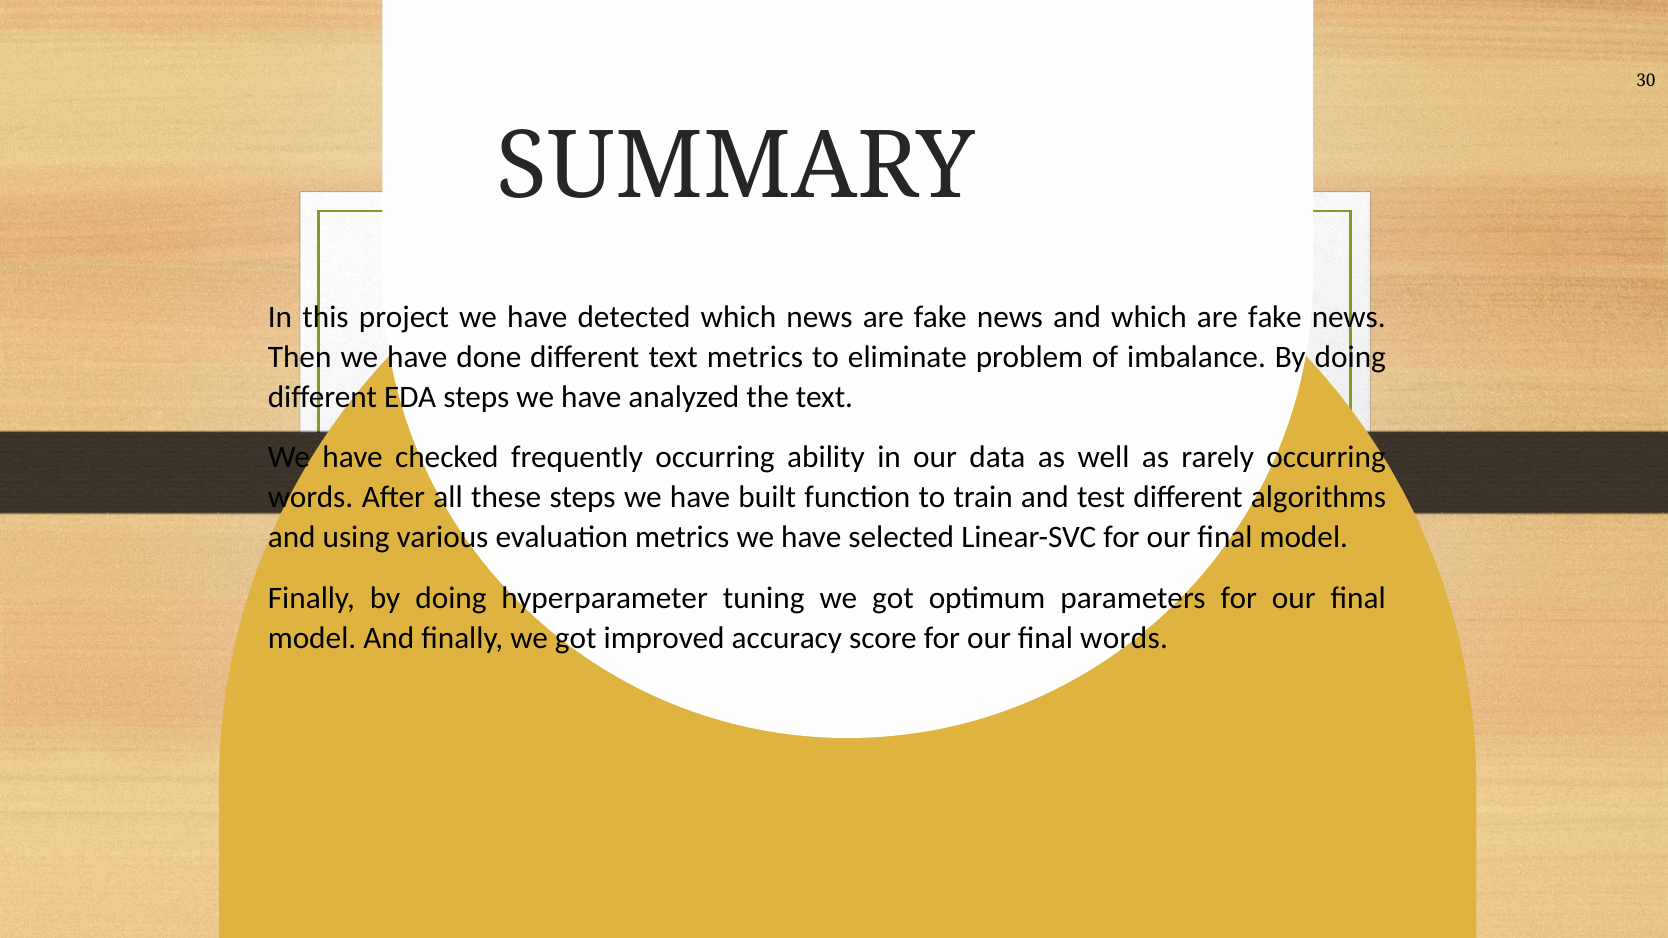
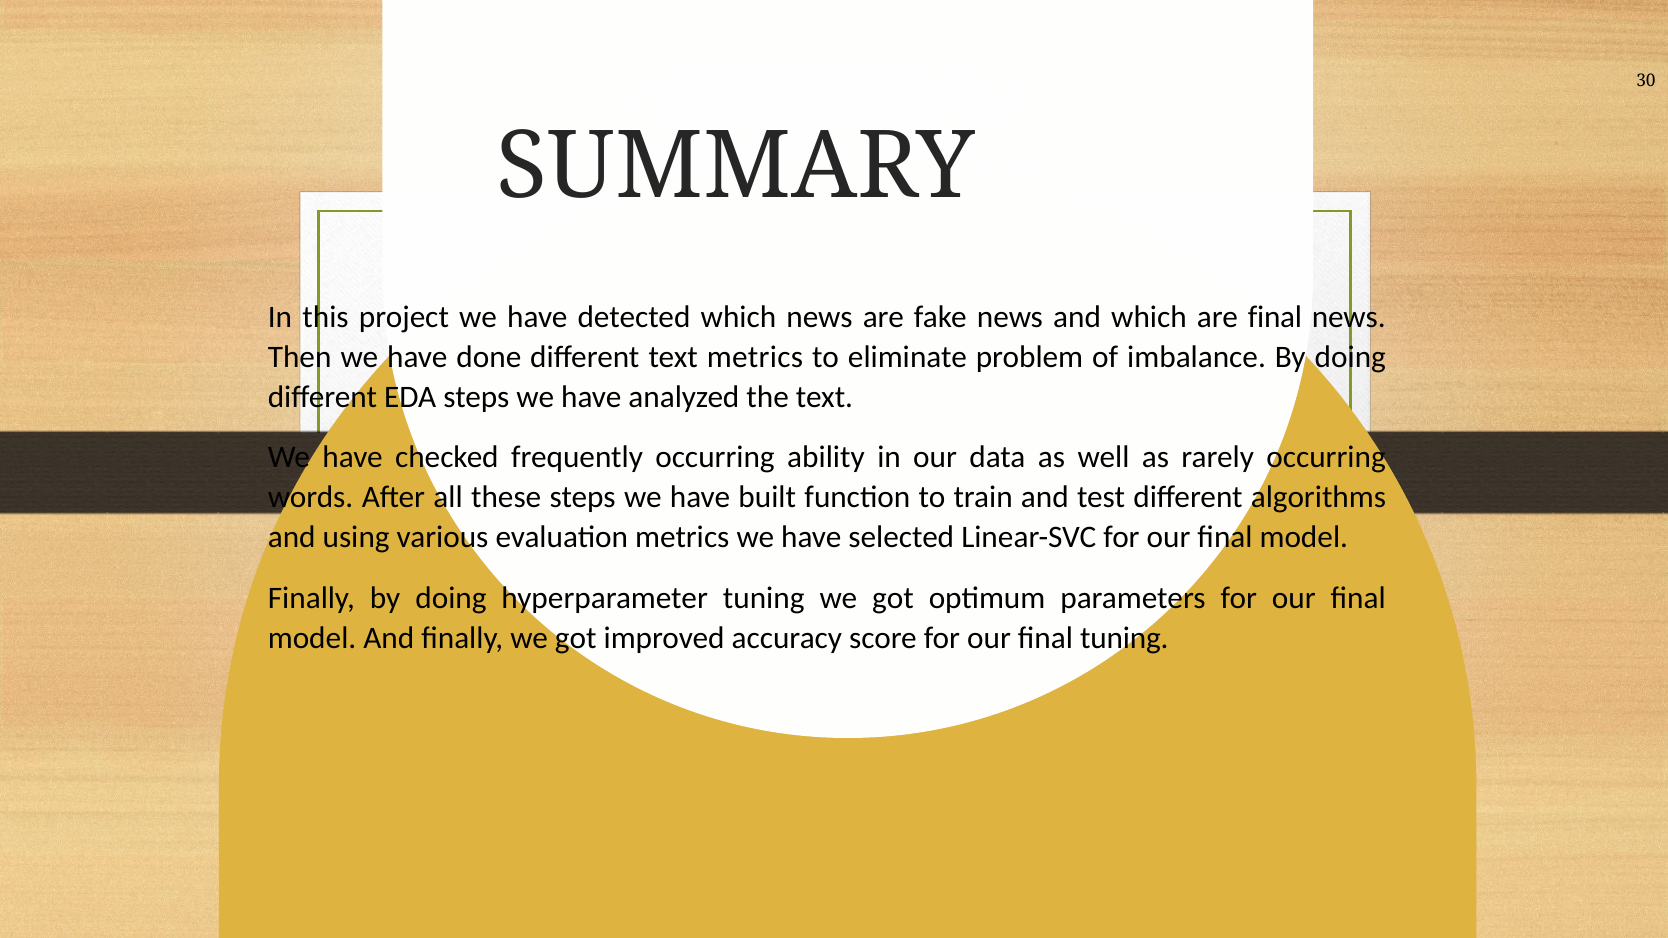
which are fake: fake -> final
final words: words -> tuning
